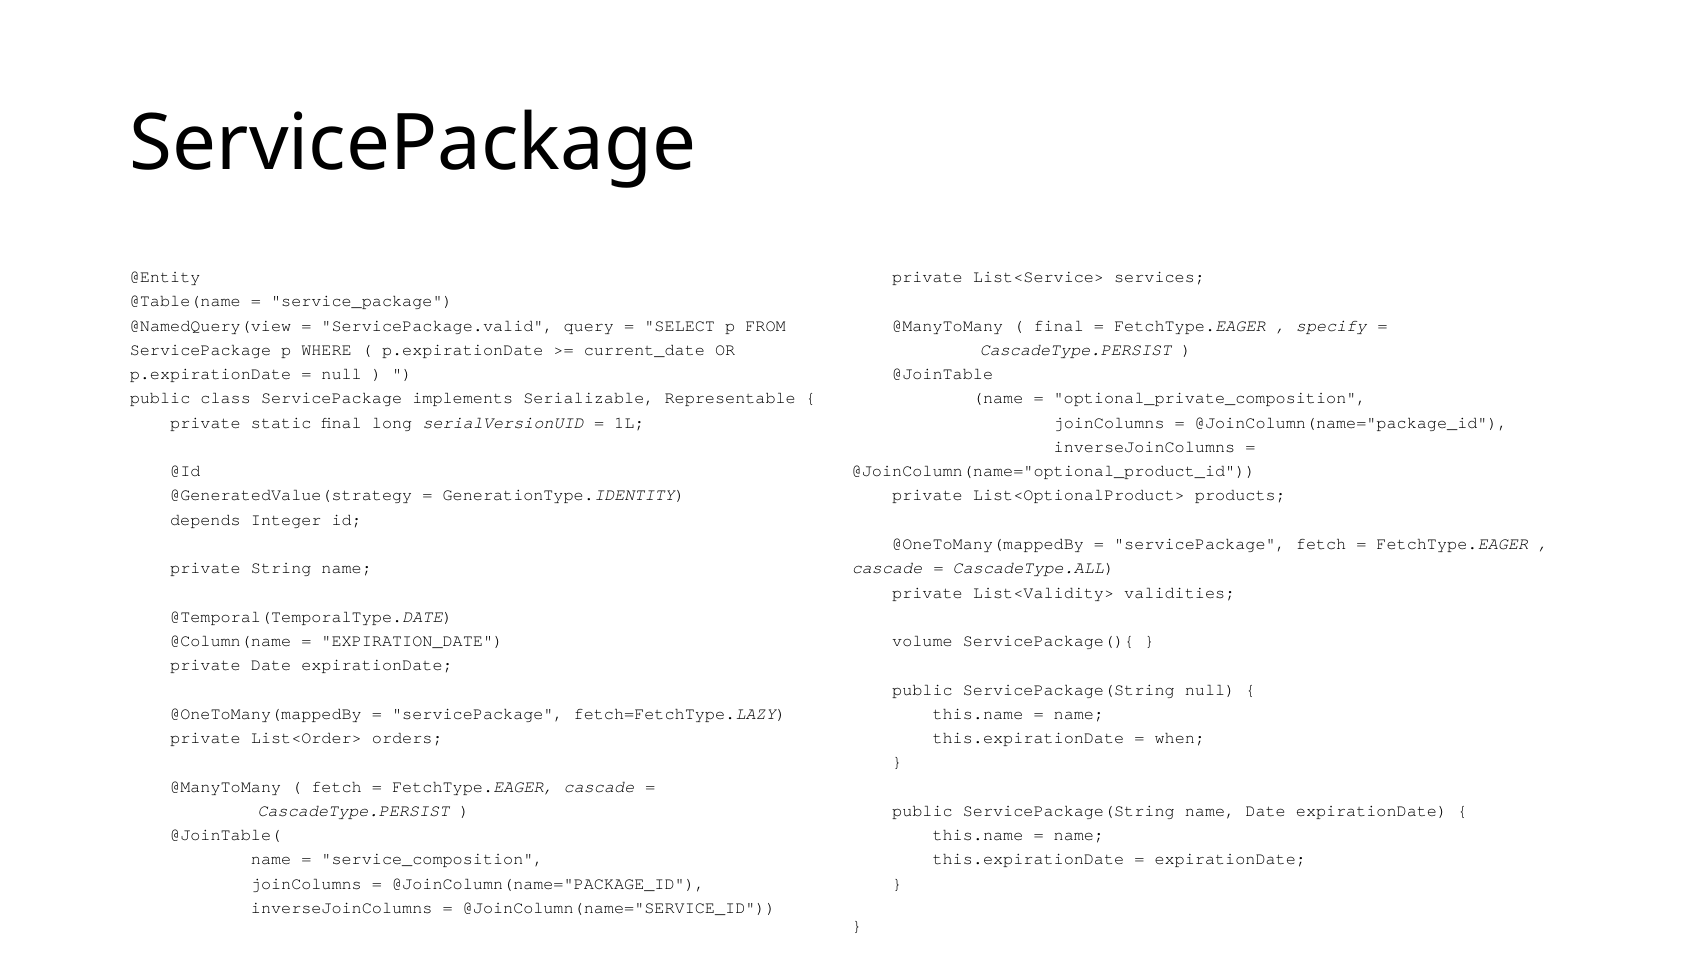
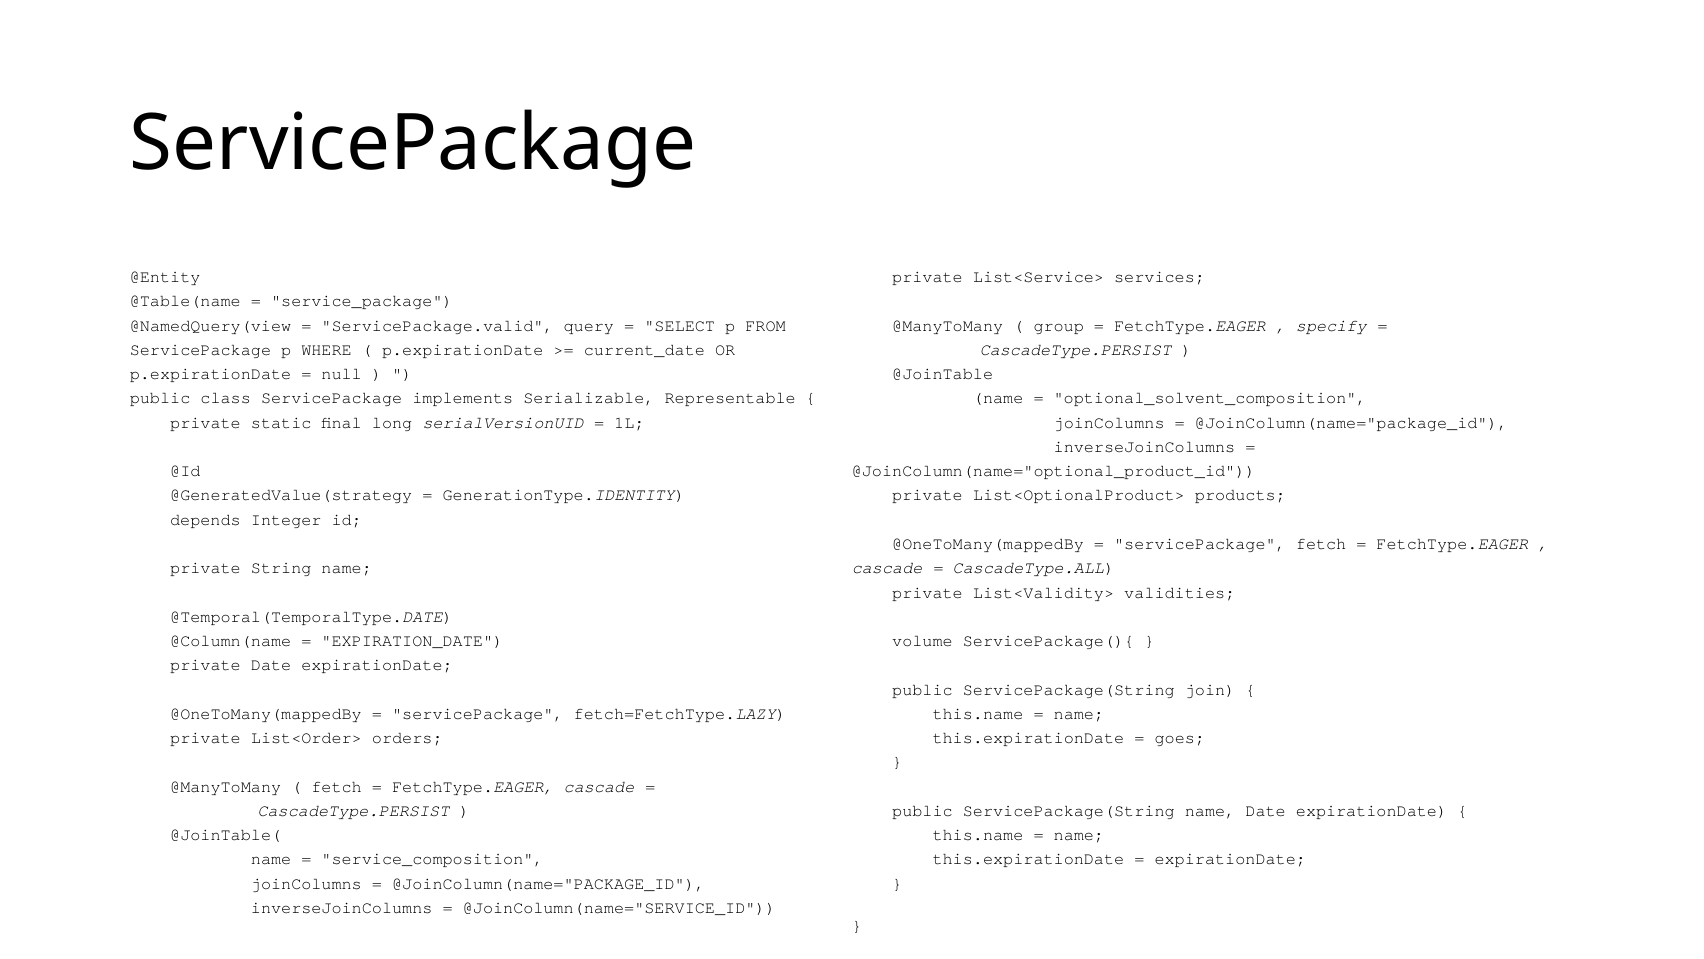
final at (1059, 325): final -> group
optional_private_composition: optional_private_composition -> optional_solvent_composition
ServicePackage(String null: null -> join
when: when -> goes
